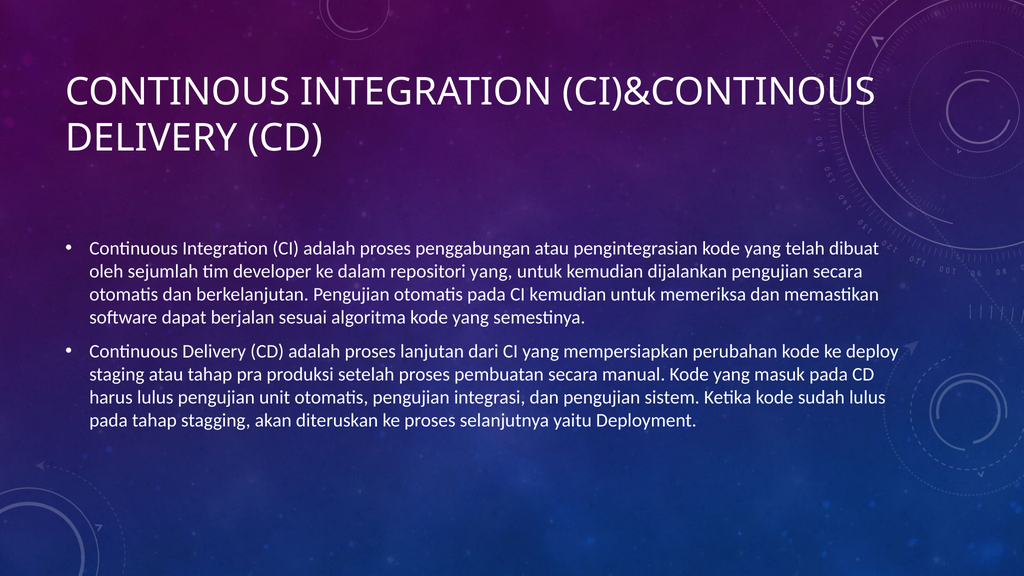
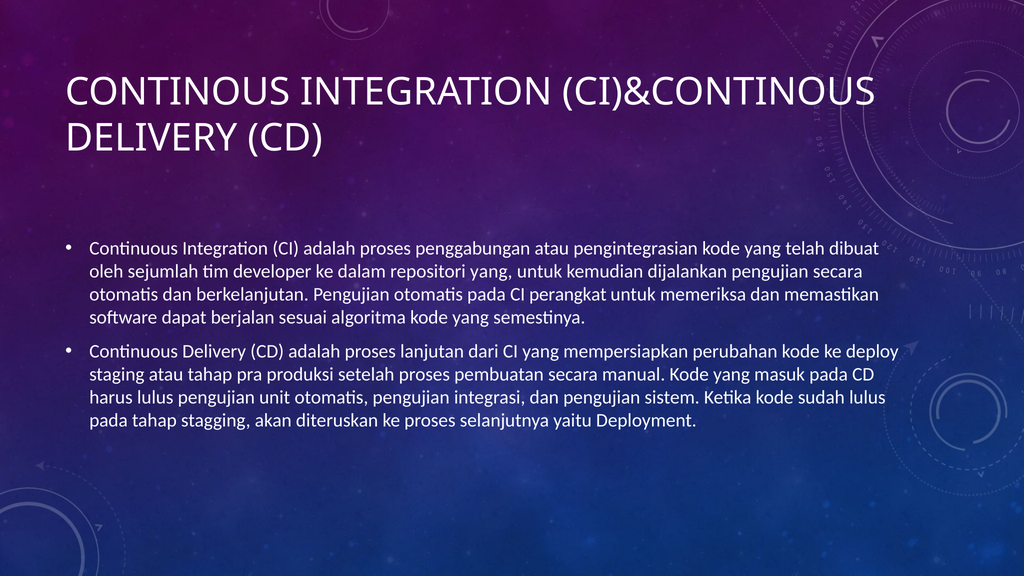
CI kemudian: kemudian -> perangkat
